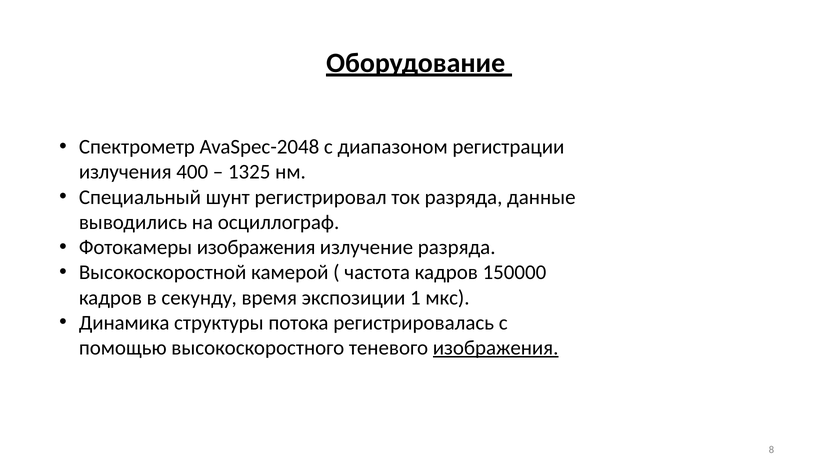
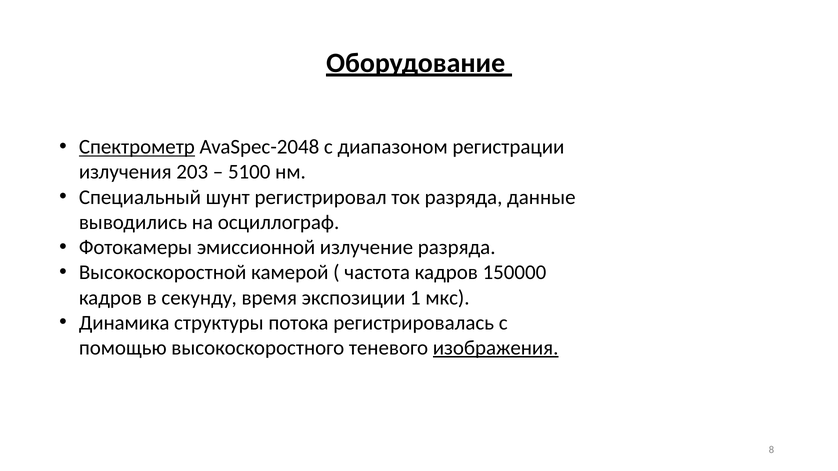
Спектрометр underline: none -> present
400: 400 -> 203
1325: 1325 -> 5100
Фотокамеры изображения: изображения -> эмиссионной
